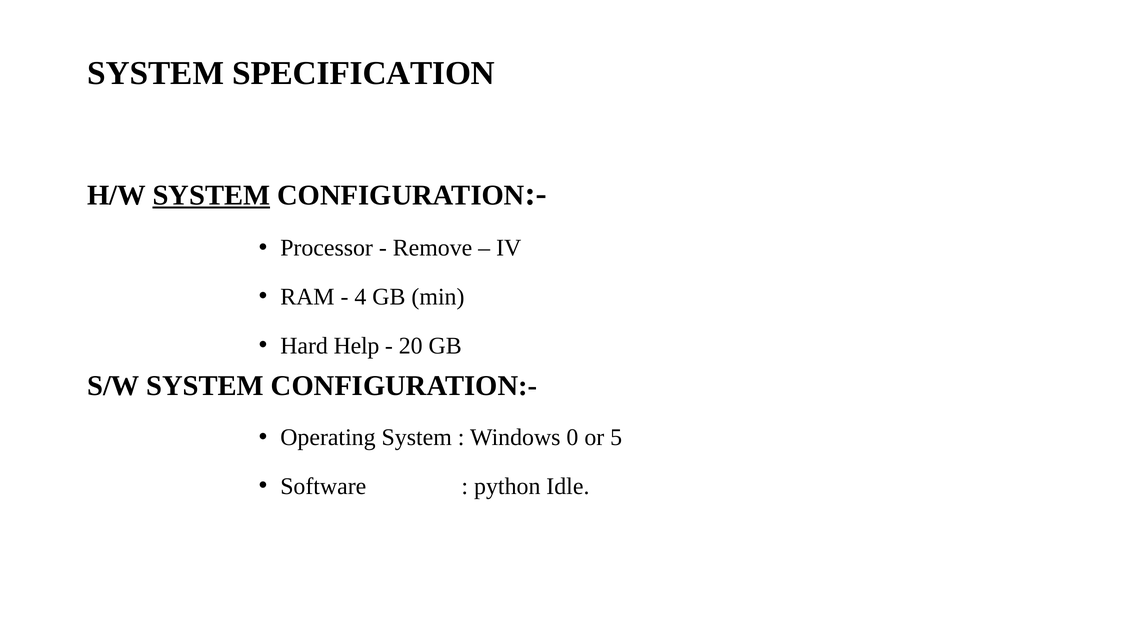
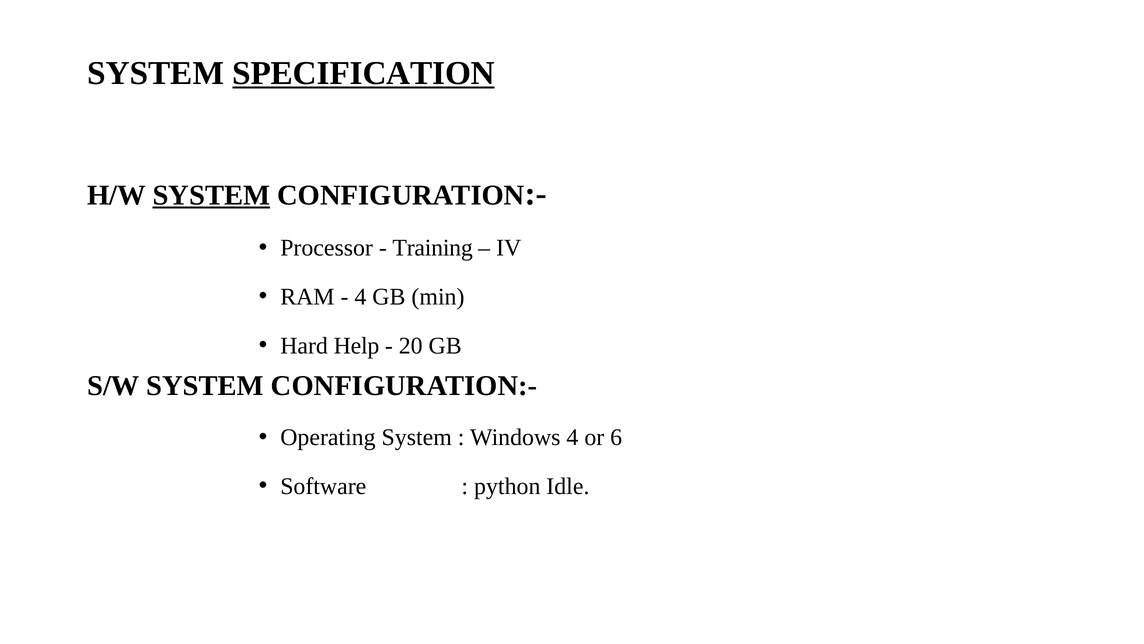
SPECIFICATION underline: none -> present
Remove: Remove -> Training
Windows 0: 0 -> 4
5: 5 -> 6
